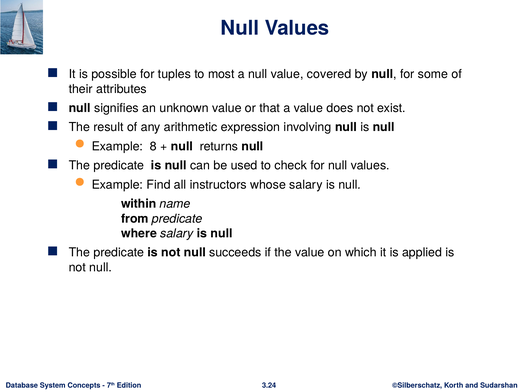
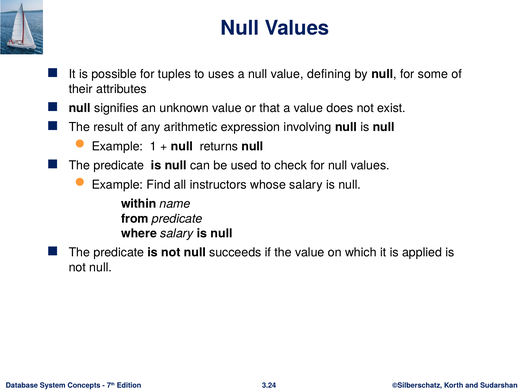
most: most -> uses
covered: covered -> defining
8: 8 -> 1
